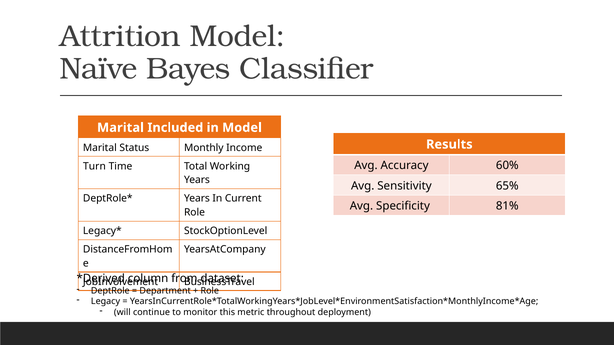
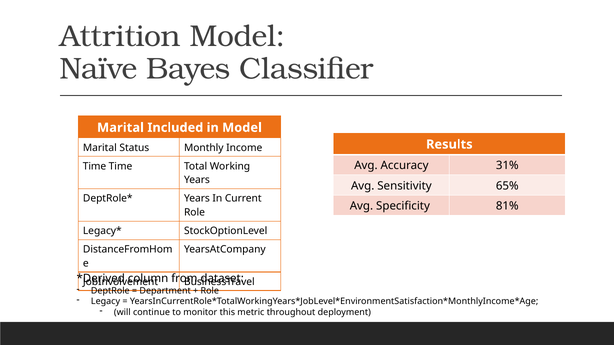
60%: 60% -> 31%
Turn at (94, 166): Turn -> Time
